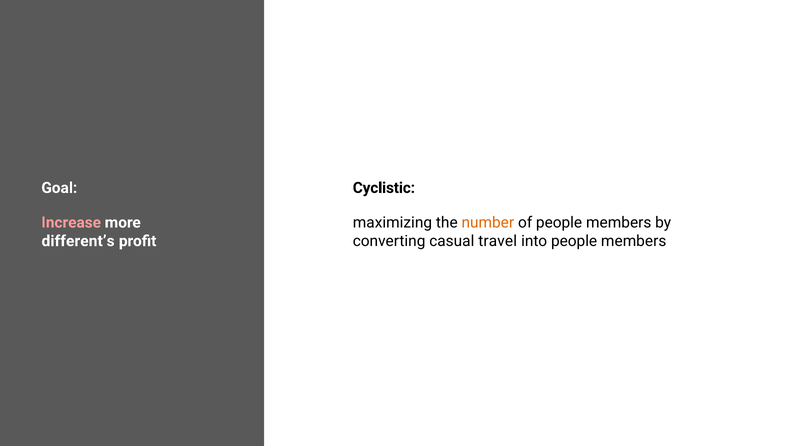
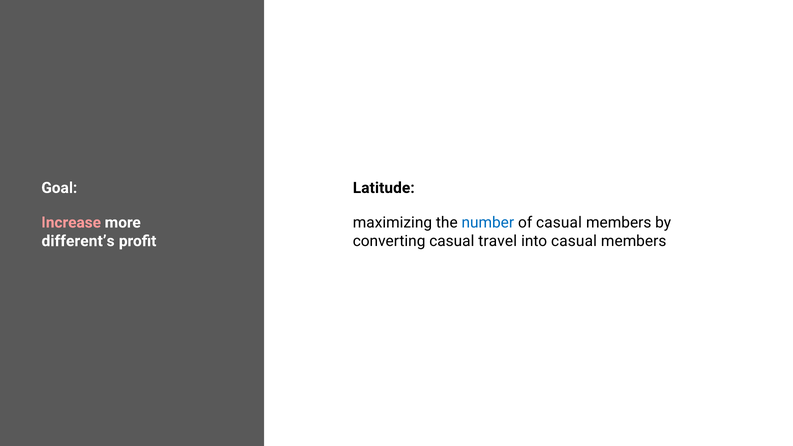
Cyclistic: Cyclistic -> Latitude
number colour: orange -> blue
of people: people -> casual
into people: people -> casual
